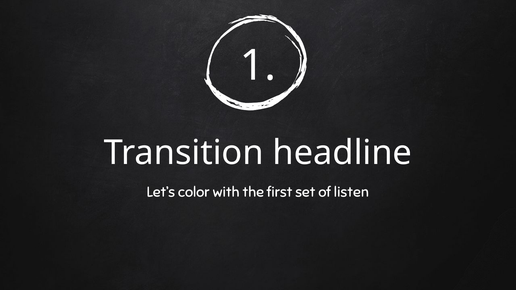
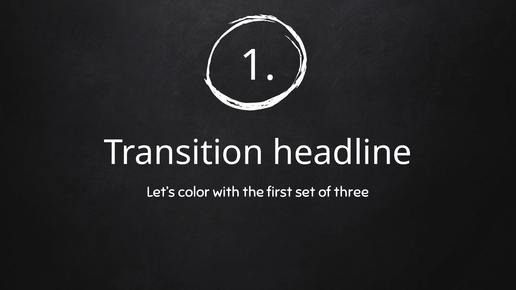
listen: listen -> three
